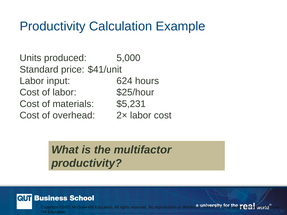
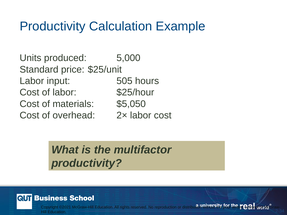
$41/unit: $41/unit -> $25/unit
624: 624 -> 505
$5,231: $5,231 -> $5,050
